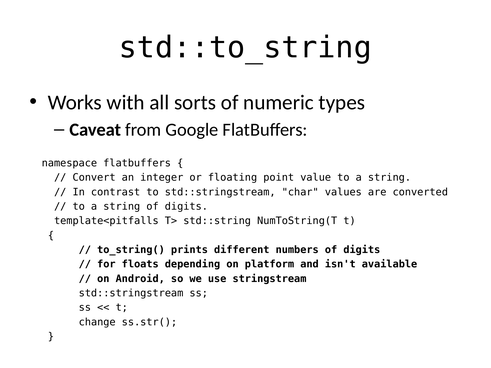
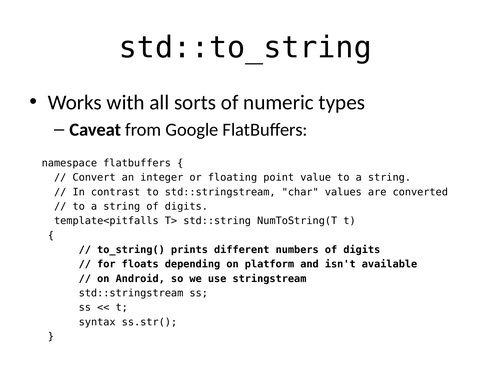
change: change -> syntax
